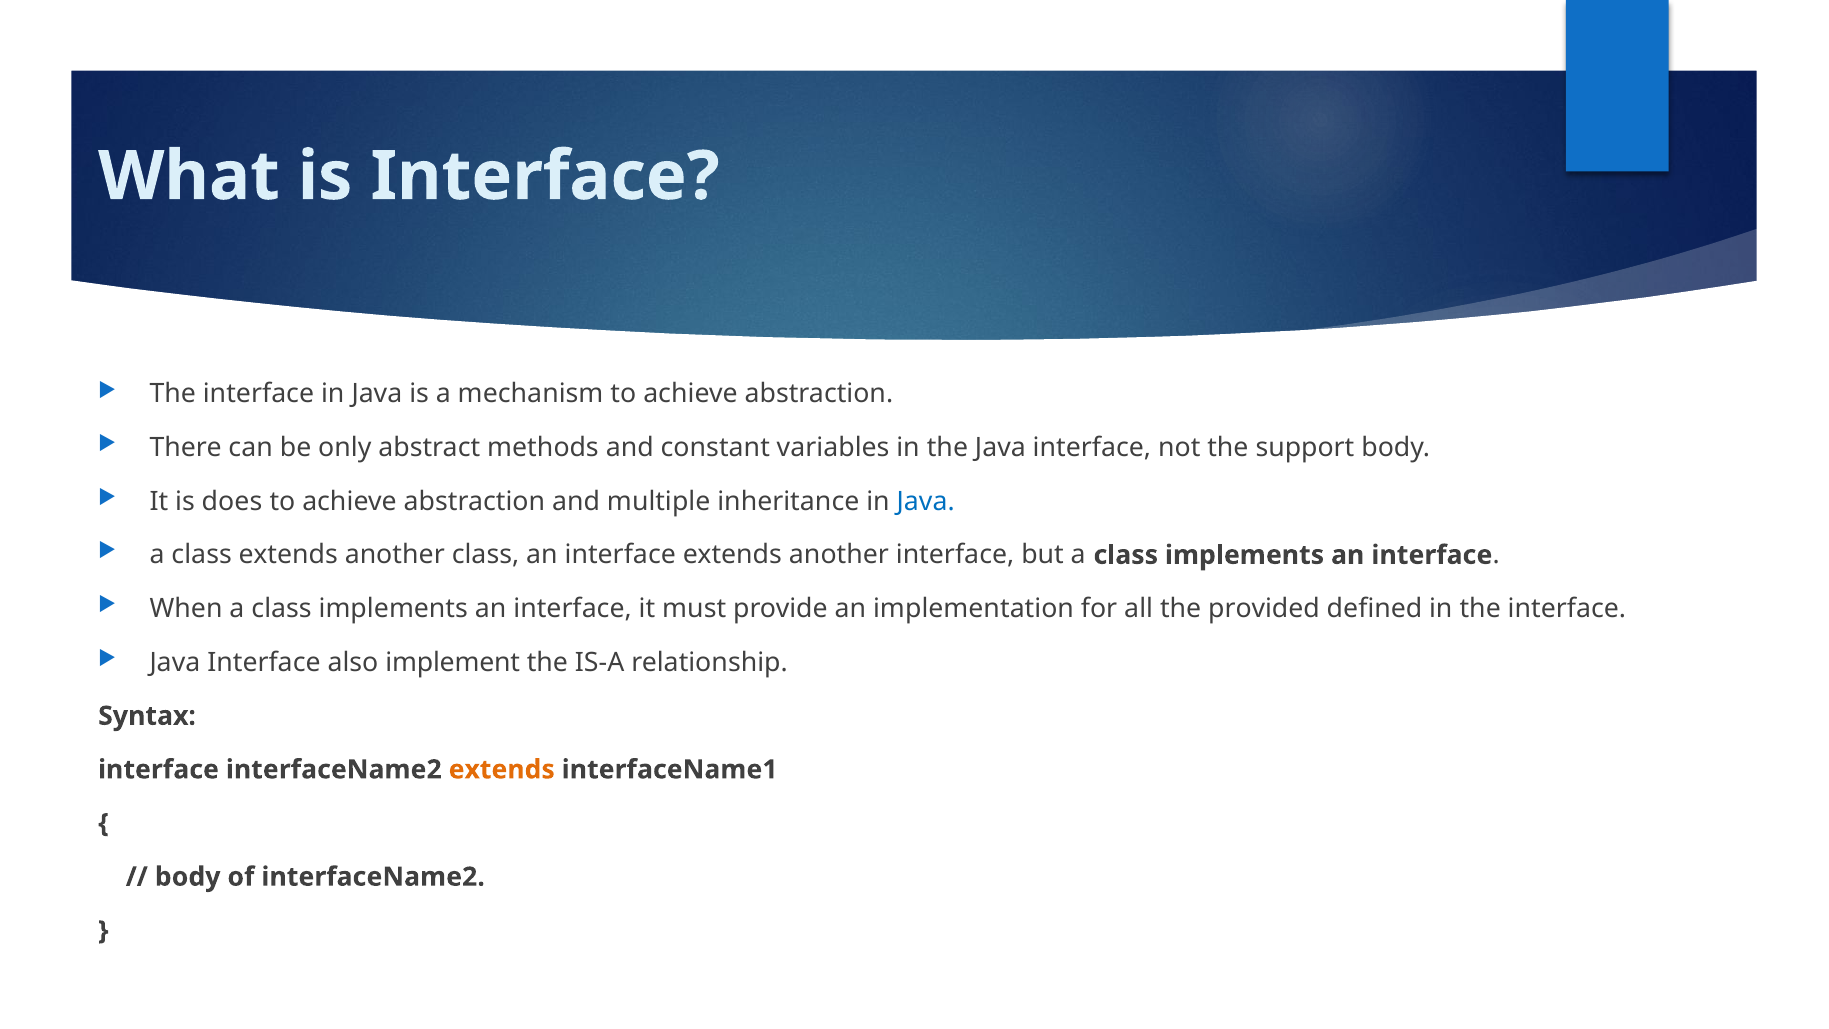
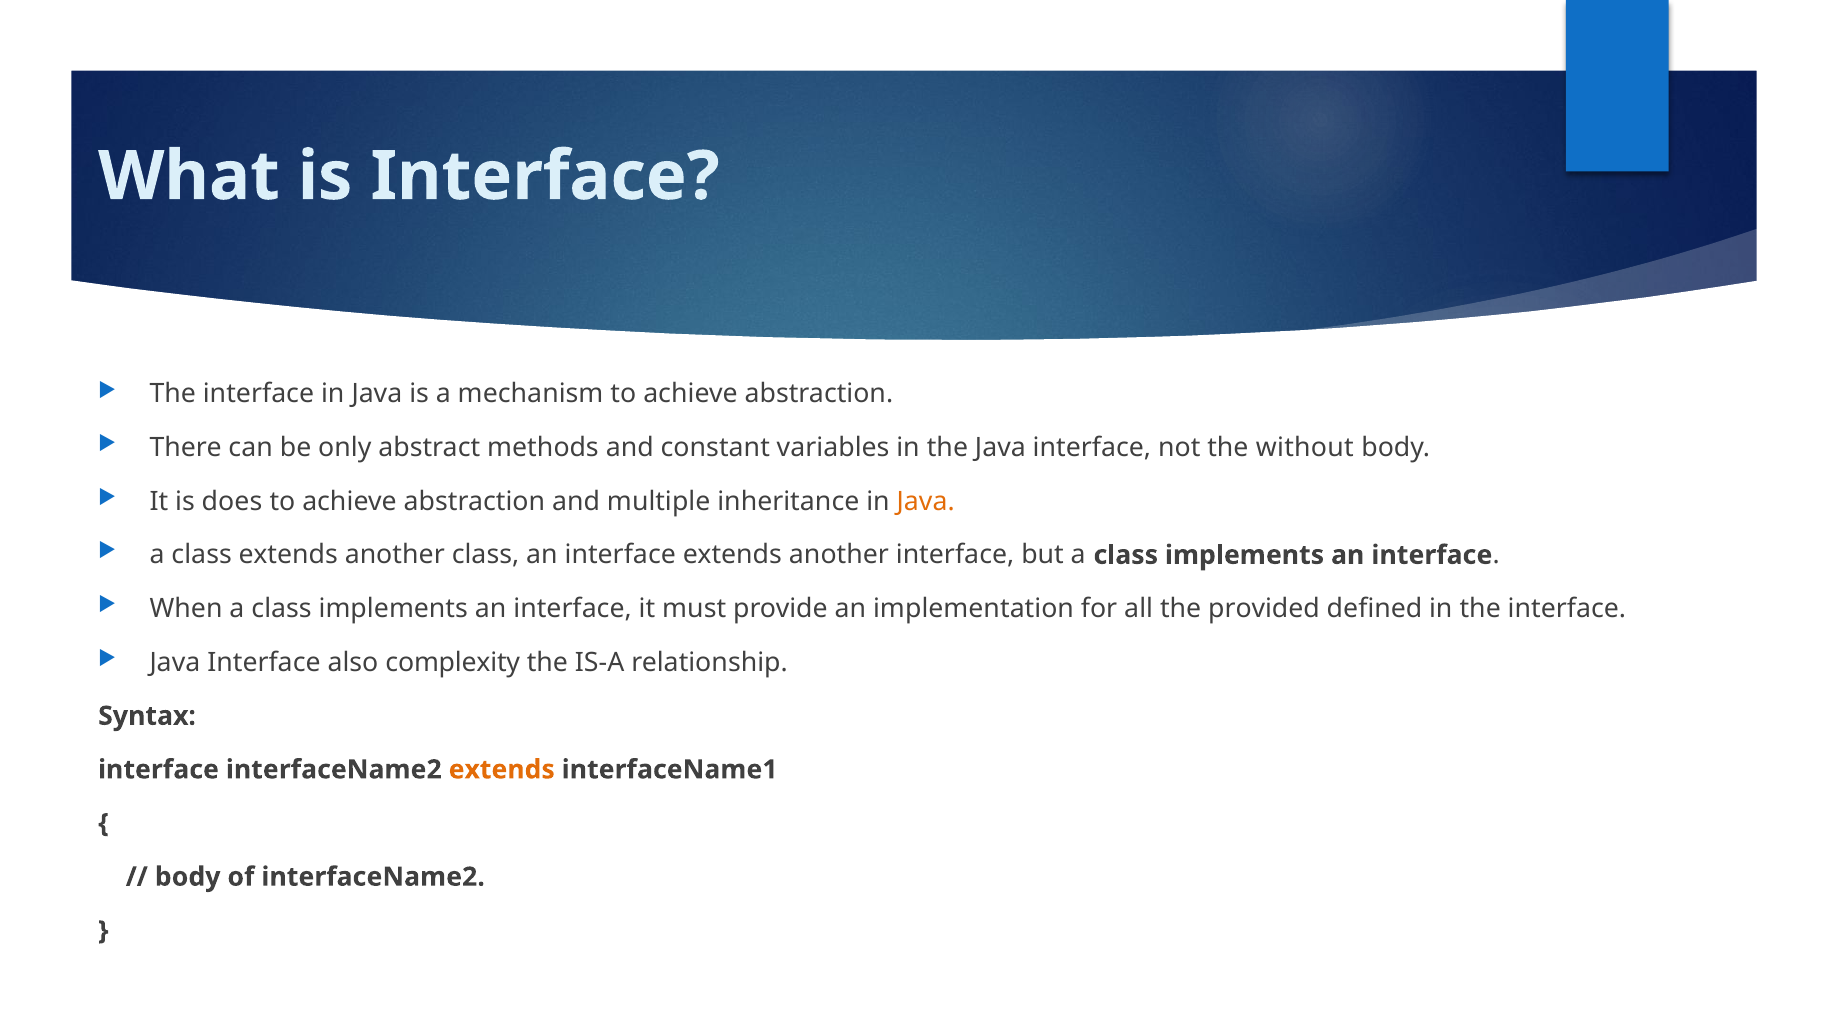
support: support -> without
Java at (926, 501) colour: blue -> orange
implement: implement -> complexity
